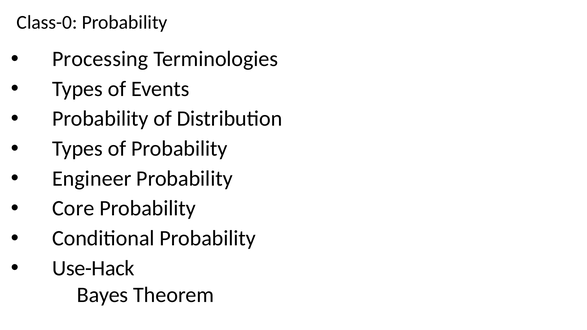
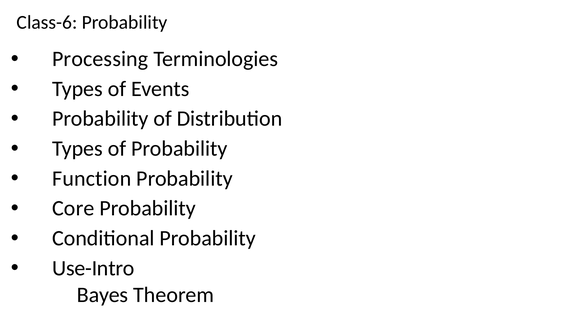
Class-0: Class-0 -> Class-6
Engineer: Engineer -> Function
Use-Hack: Use-Hack -> Use-Intro
